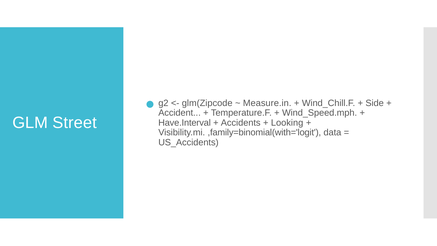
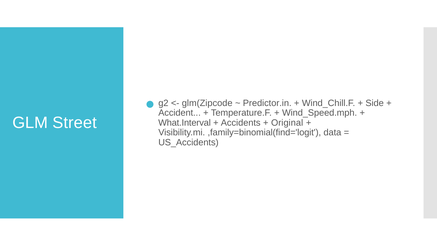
Measure.in: Measure.in -> Predictor.in
Have.Interval: Have.Interval -> What.Interval
Looking: Looking -> Original
,family=binomial(with='logit: ,family=binomial(with='logit -> ,family=binomial(find='logit
